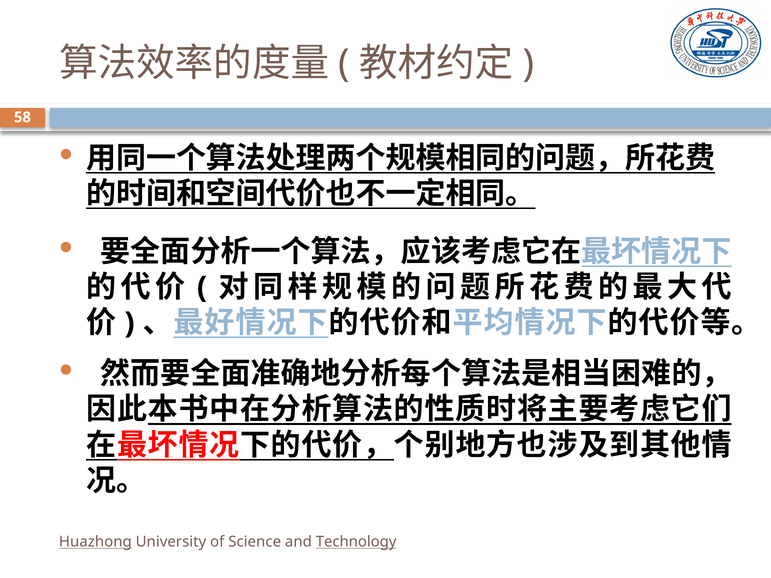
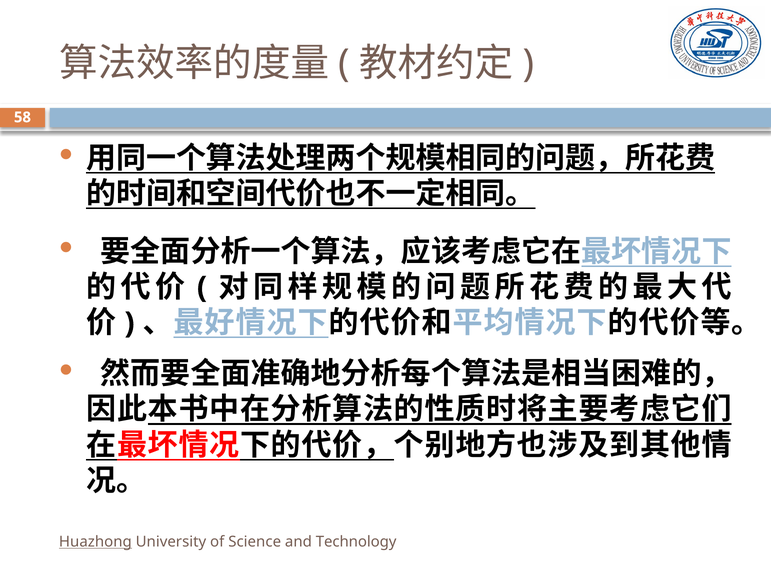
Technology underline: present -> none
